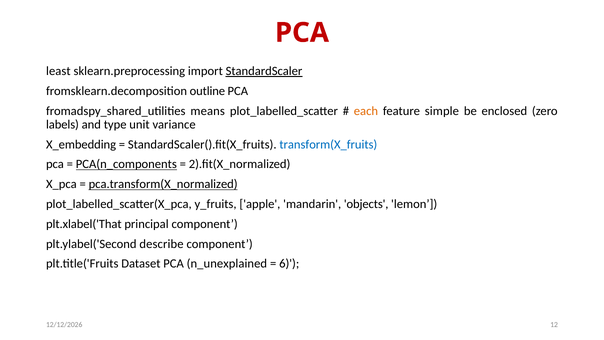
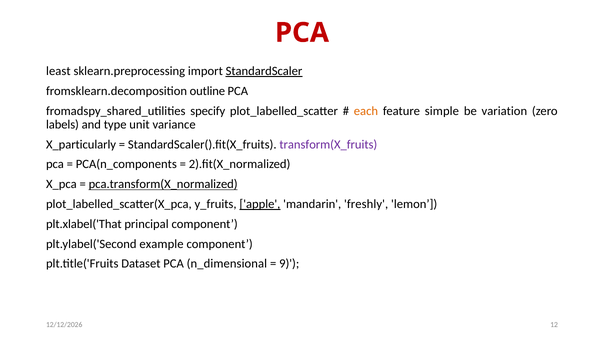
means: means -> specify
enclosed: enclosed -> variation
X_embedding: X_embedding -> X_particularly
transform(X_fruits colour: blue -> purple
PCA(n_components underline: present -> none
apple underline: none -> present
objects: objects -> freshly
describe: describe -> example
n_unexplained: n_unexplained -> n_dimensional
6: 6 -> 9
